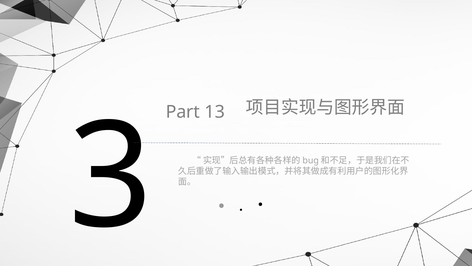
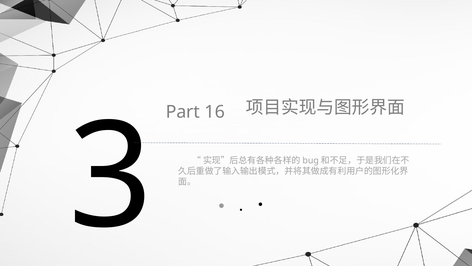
13: 13 -> 16
